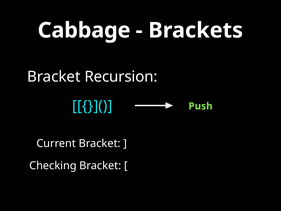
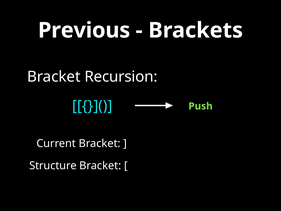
Cabbage: Cabbage -> Previous
Checking: Checking -> Structure
